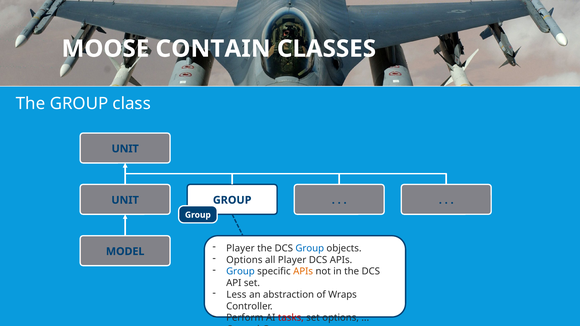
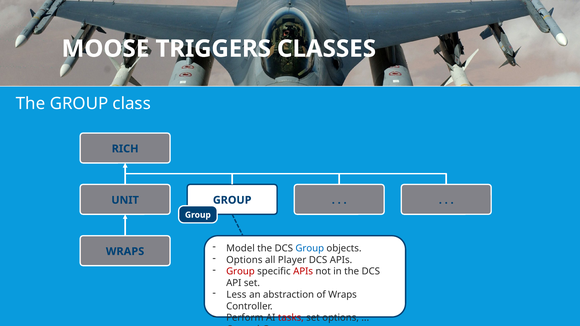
CONTAIN: CONTAIN -> TRIGGERS
UNIT at (125, 149): UNIT -> RICH
Player at (240, 248): Player -> Model
MODEL at (125, 252): MODEL -> WRAPS
Group at (240, 272) colour: blue -> red
APIs at (303, 272) colour: orange -> red
